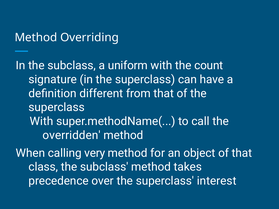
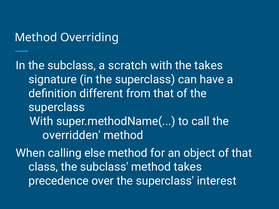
uniform: uniform -> scratch
the count: count -> takes
very: very -> else
